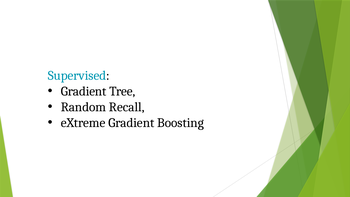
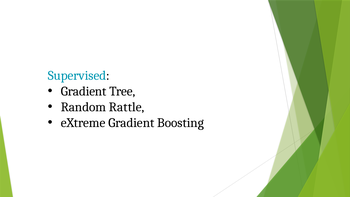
Recall: Recall -> Rattle
